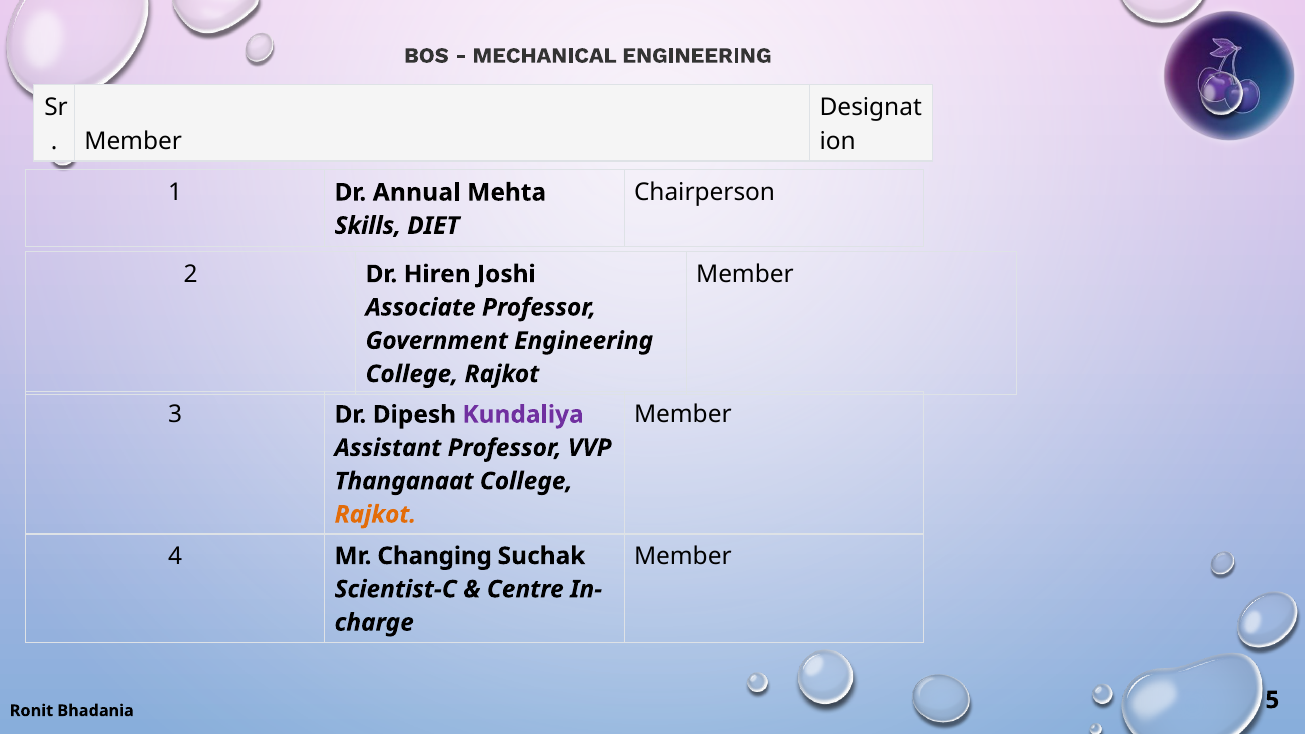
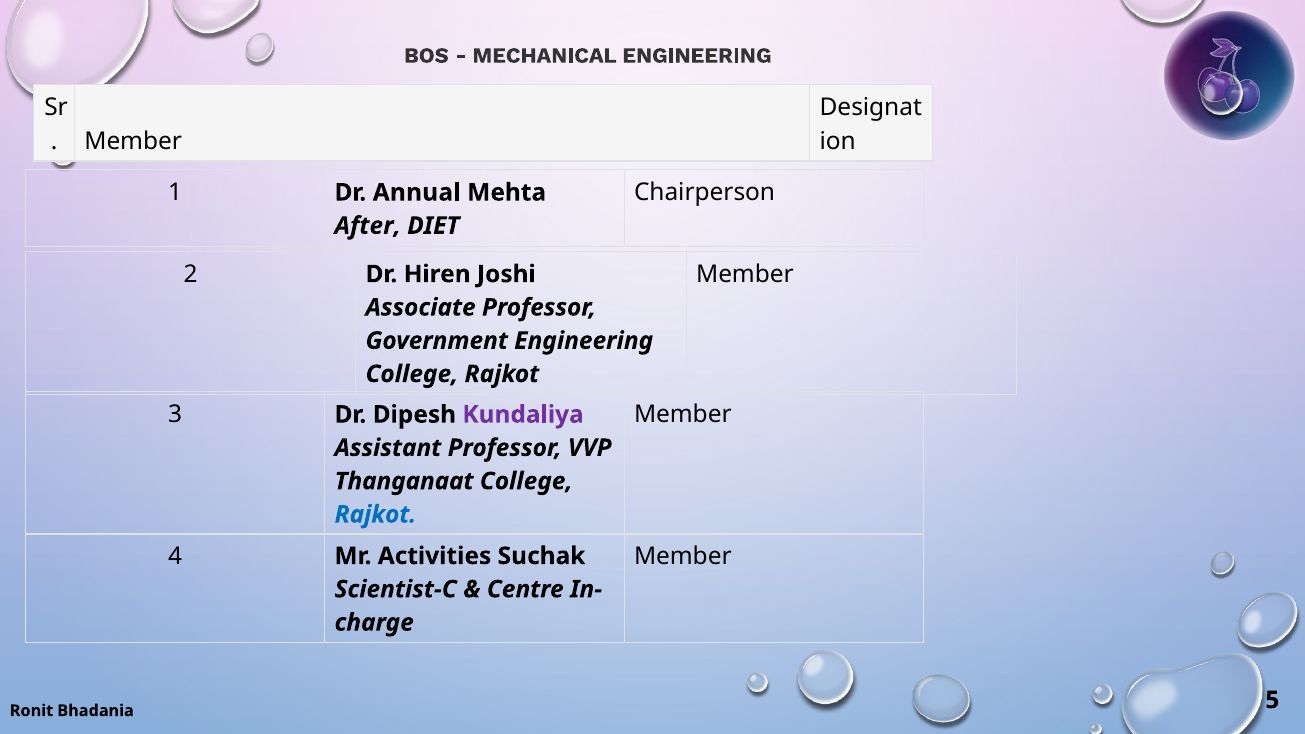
Skills: Skills -> After
Rajkot at (375, 515) colour: orange -> blue
Changing: Changing -> Activities
